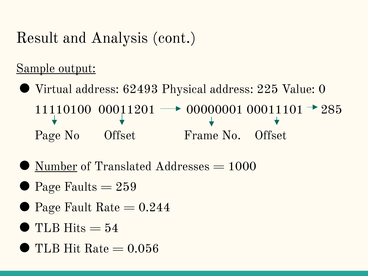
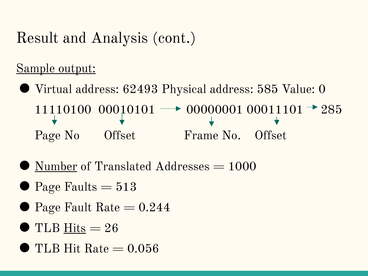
225: 225 -> 585
00011201: 00011201 -> 00010101
259: 259 -> 513
Hits underline: none -> present
54: 54 -> 26
